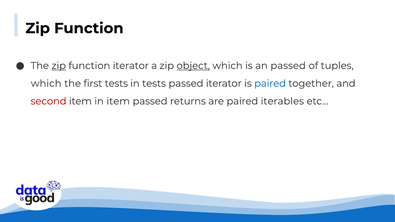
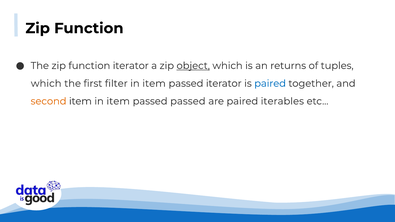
zip at (59, 66) underline: present -> none
an passed: passed -> returns
first tests: tests -> filter
tests at (154, 84): tests -> item
second colour: red -> orange
passed returns: returns -> passed
